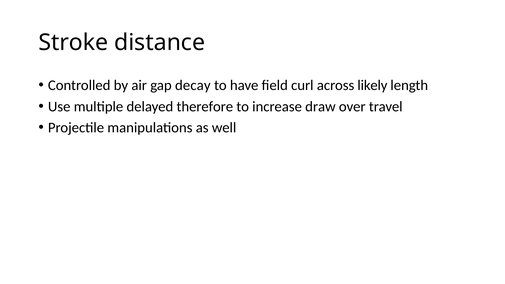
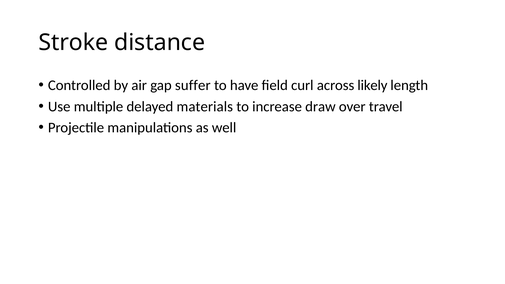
decay: decay -> suffer
therefore: therefore -> materials
